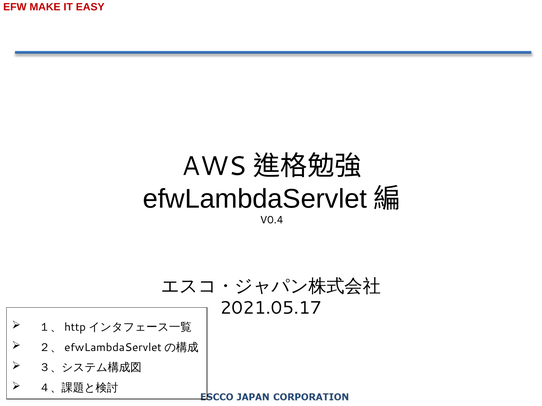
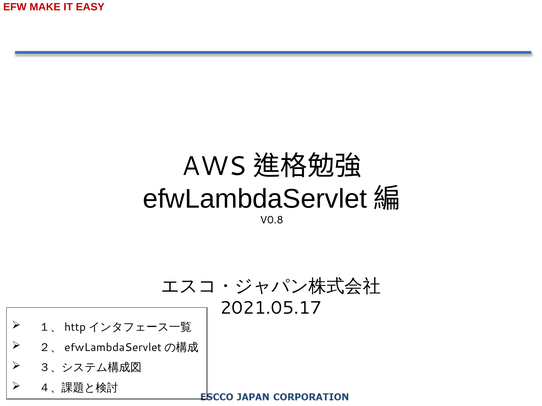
V0.4: V0.4 -> V0.8
